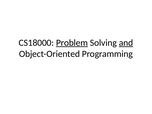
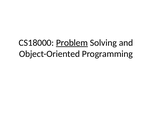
and underline: present -> none
